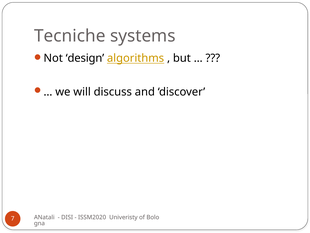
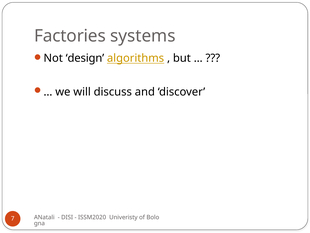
Tecniche: Tecniche -> Factories
